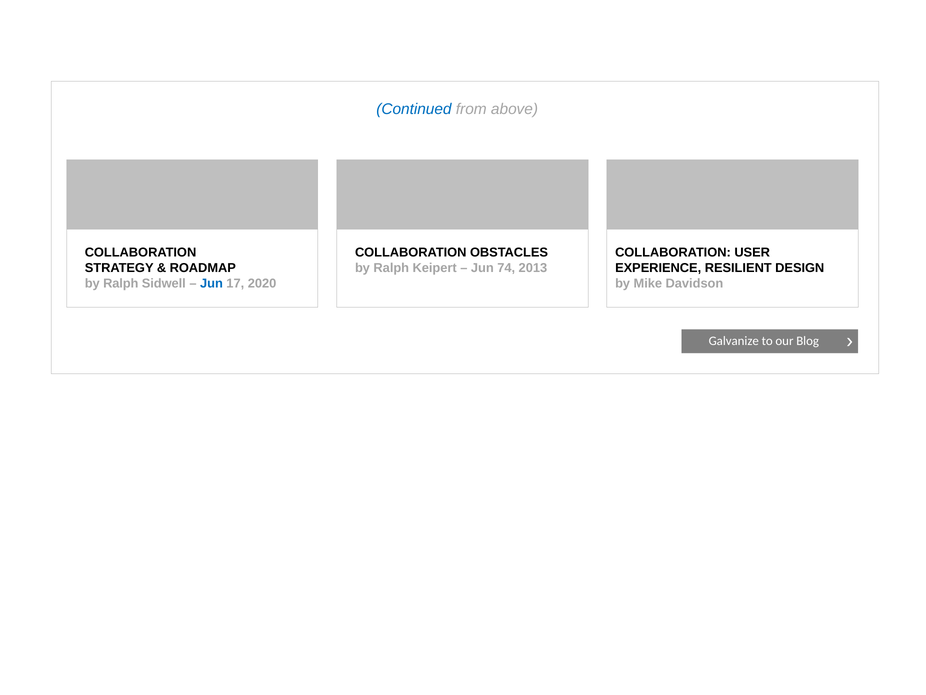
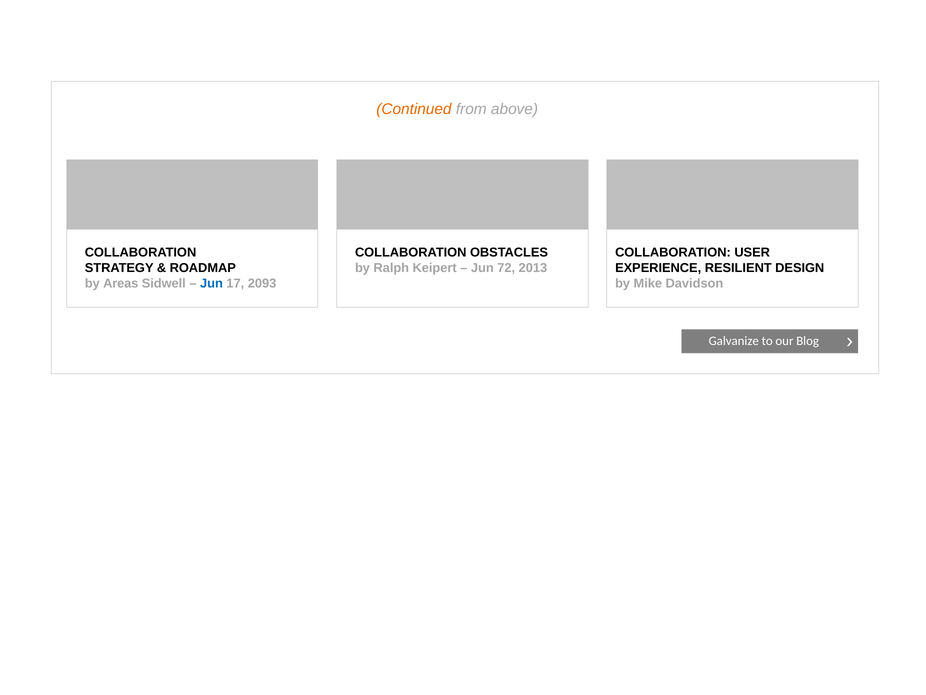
Continued colour: blue -> orange
74: 74 -> 72
Ralph at (121, 283): Ralph -> Areas
2020: 2020 -> 2093
